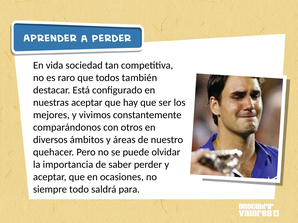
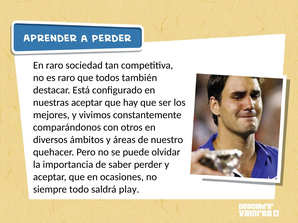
En vida: vida -> raro
para: para -> play
